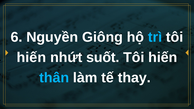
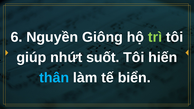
trì colour: light blue -> light green
hiến at (31, 57): hiến -> giúp
thay: thay -> biển
